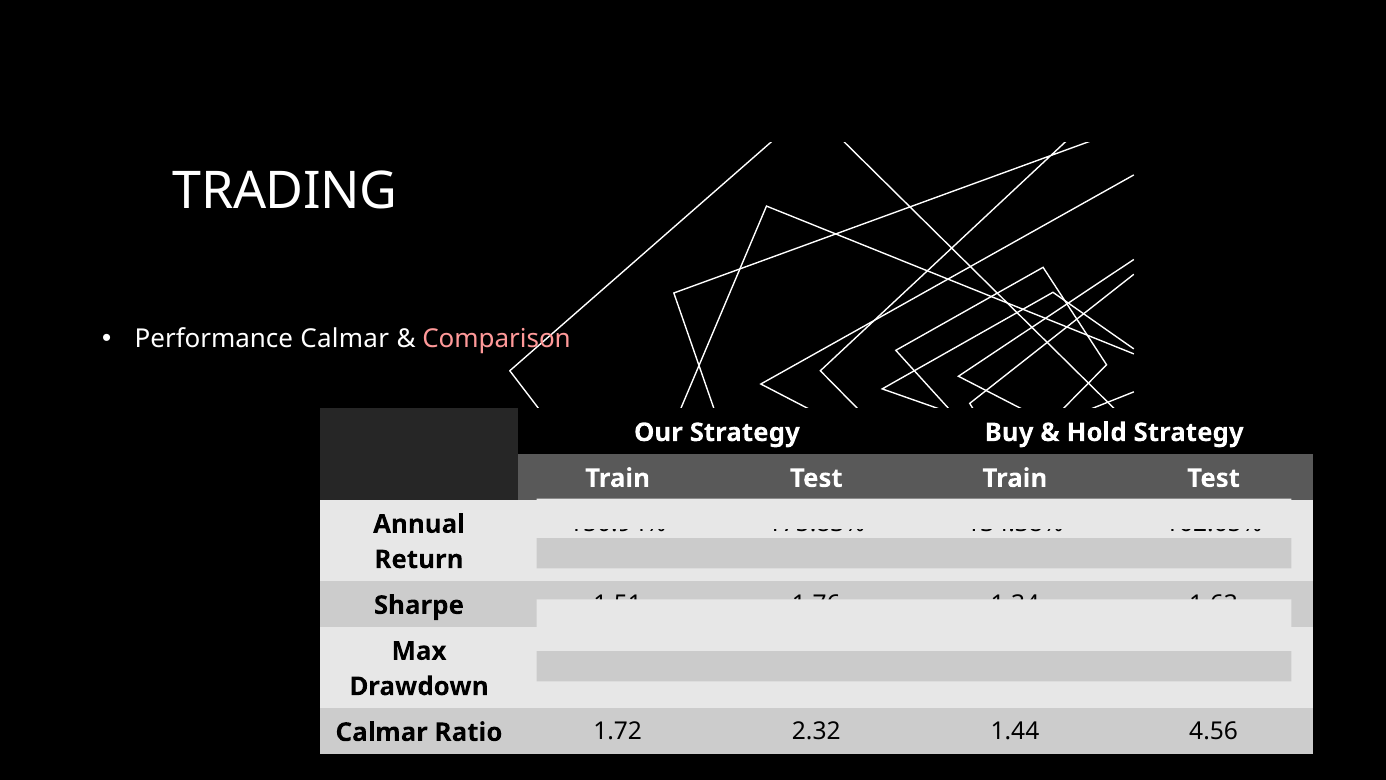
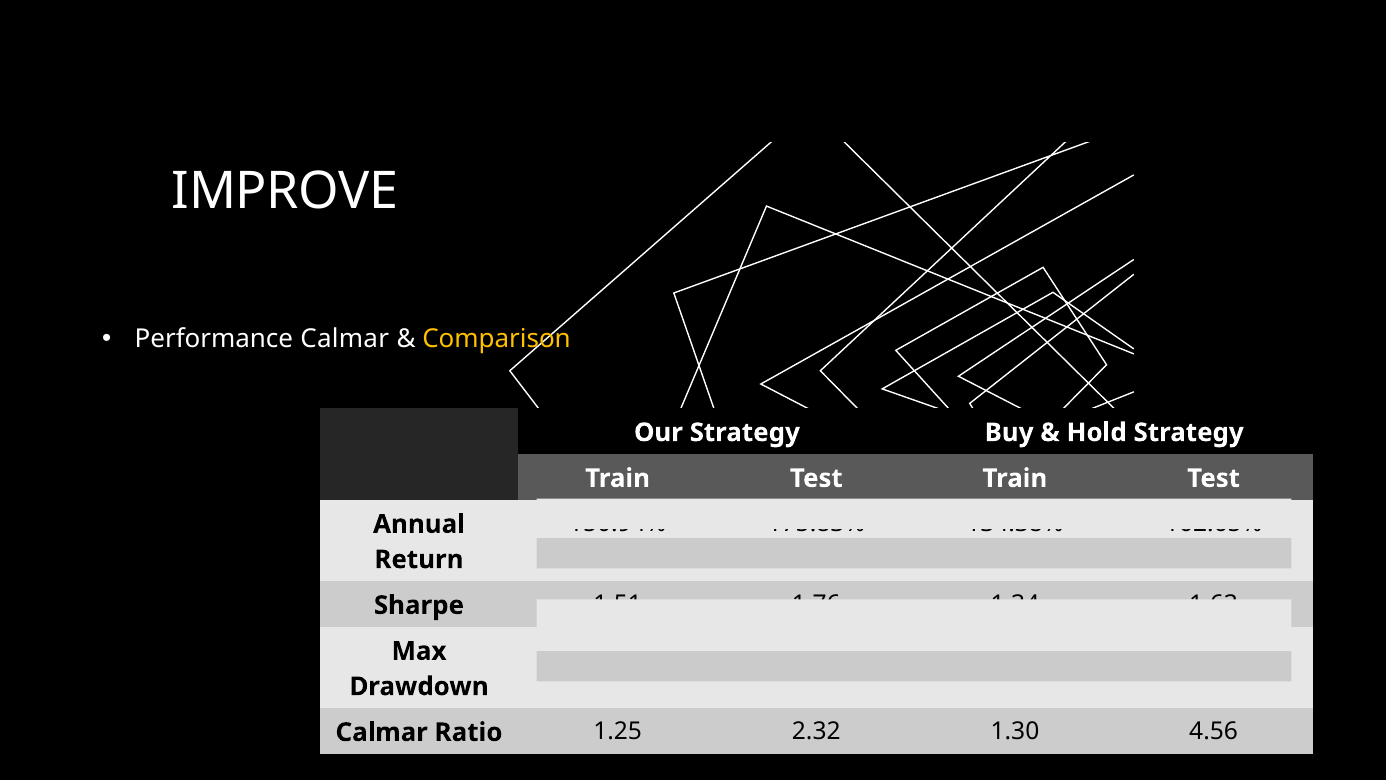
TRADING: TRADING -> IMPROVE
Comparison colour: pink -> yellow
1.72: 1.72 -> 1.25
1.44: 1.44 -> 1.30
